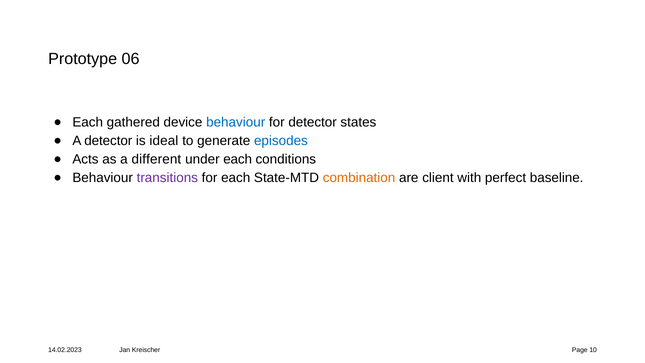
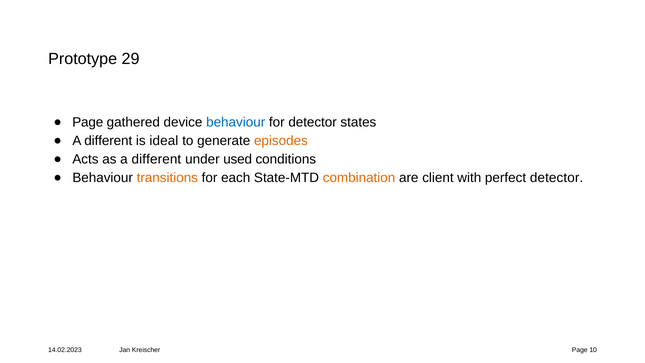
06: 06 -> 29
Each at (88, 122): Each -> Page
detector at (108, 141): detector -> different
episodes colour: blue -> orange
under each: each -> used
transitions colour: purple -> orange
perfect baseline: baseline -> detector
